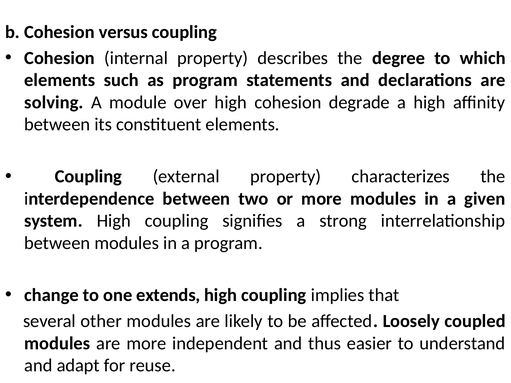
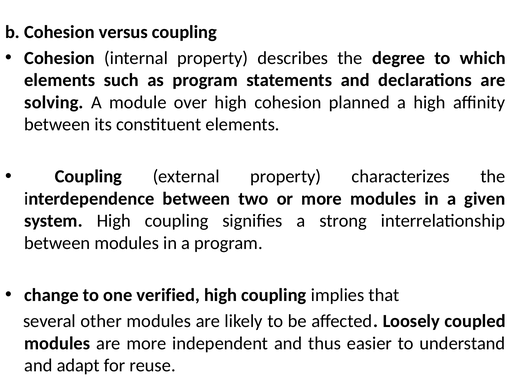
degrade: degrade -> planned
extends: extends -> verified
